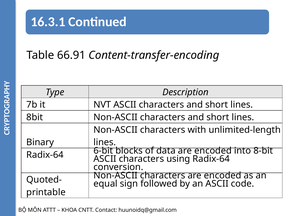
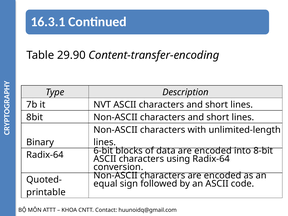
66.91: 66.91 -> 29.90
